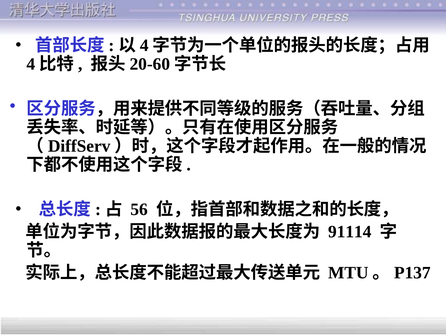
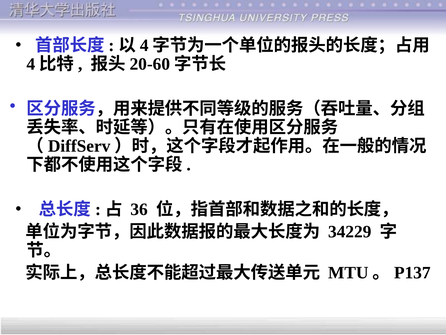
56: 56 -> 36
91114: 91114 -> 34229
